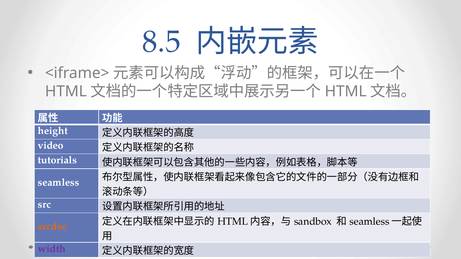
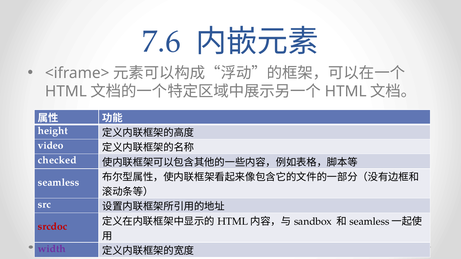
8.5: 8.5 -> 7.6
tutorials: tutorials -> checked
srcdoc colour: orange -> red
